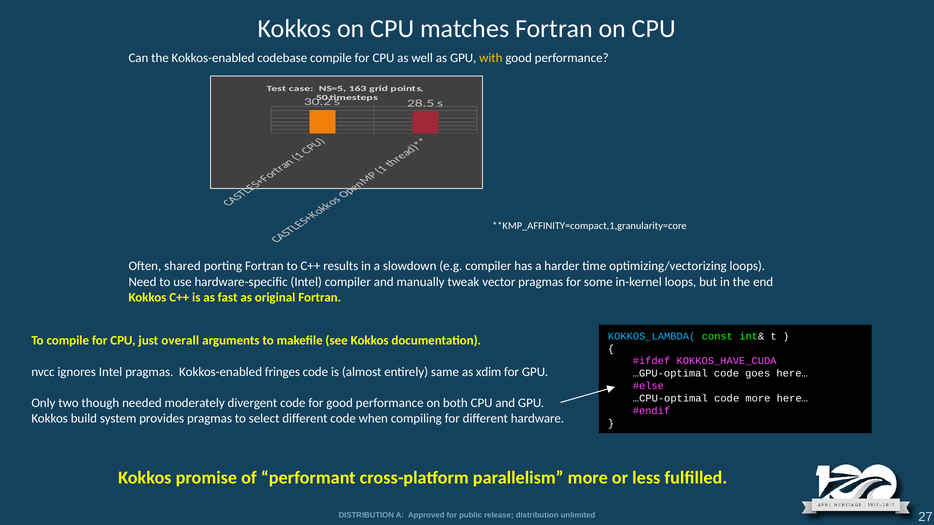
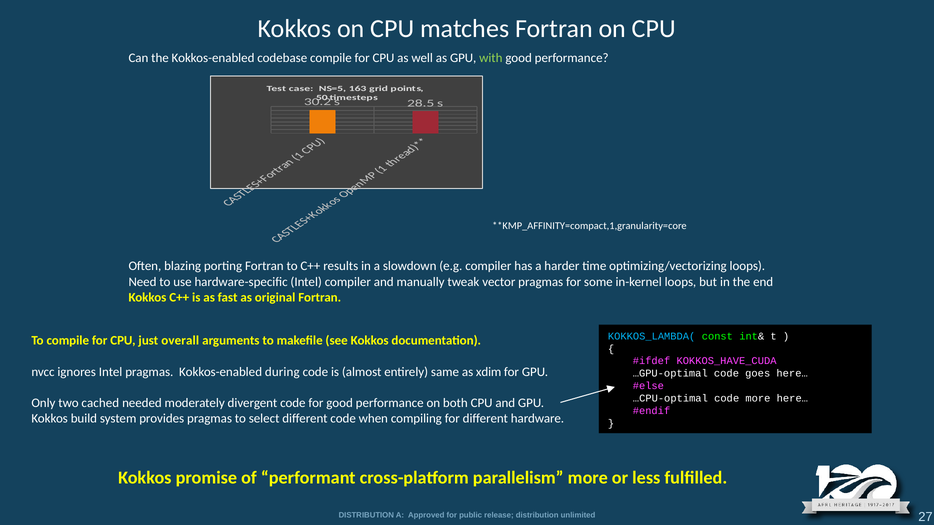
with colour: yellow -> light green
shared: shared -> blazing
fringes: fringes -> during
though: though -> cached
